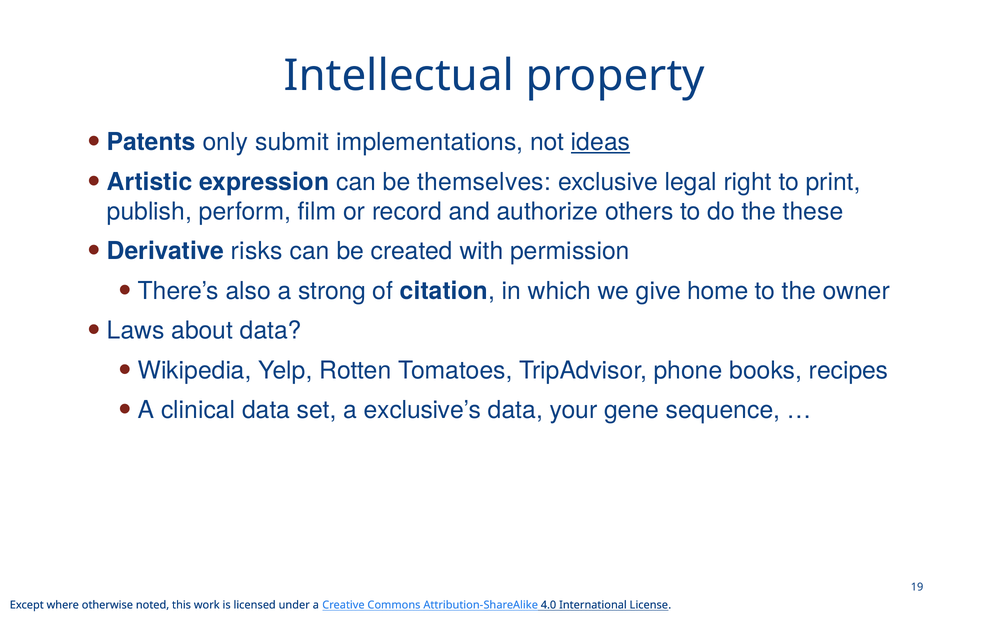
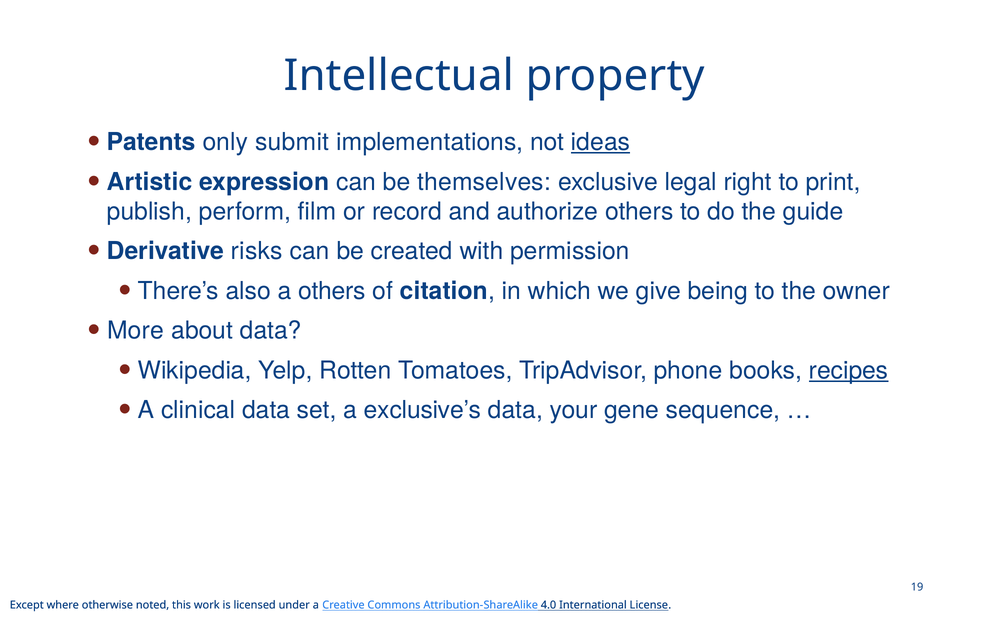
these: these -> guide
a strong: strong -> others
home: home -> being
Laws: Laws -> More
recipes underline: none -> present
